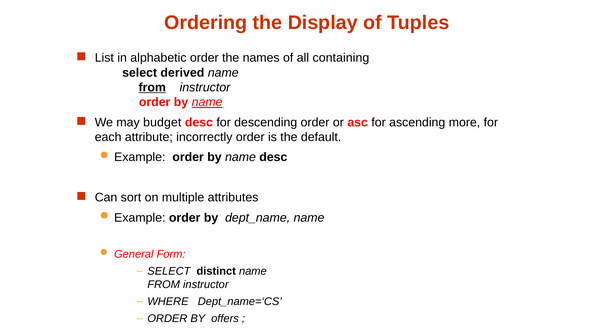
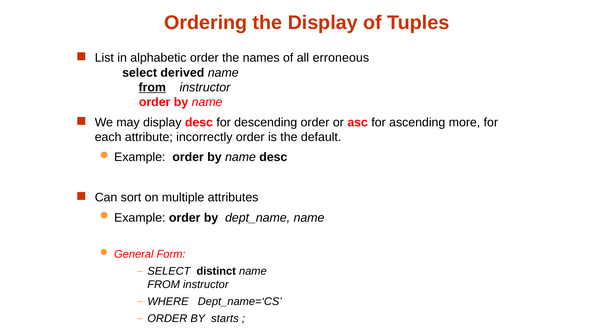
containing: containing -> erroneous
name at (207, 102) underline: present -> none
may budget: budget -> display
offers: offers -> starts
